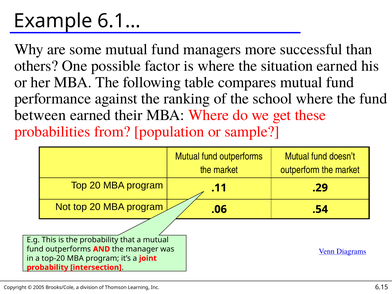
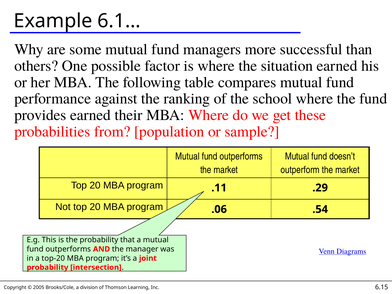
between: between -> provides
